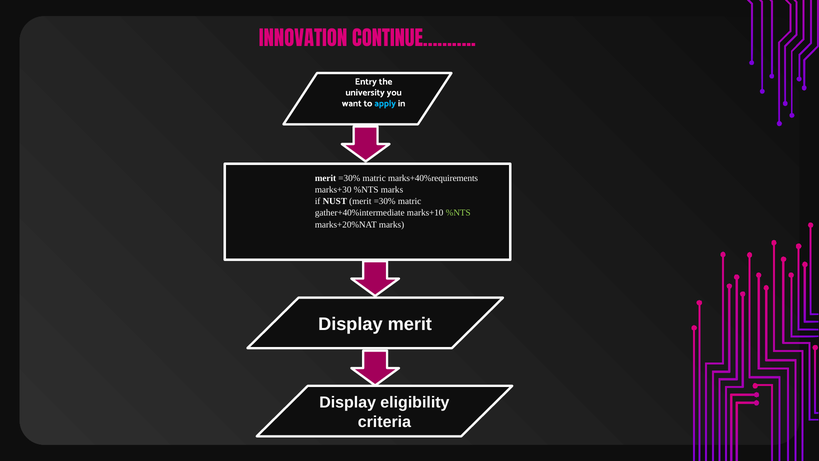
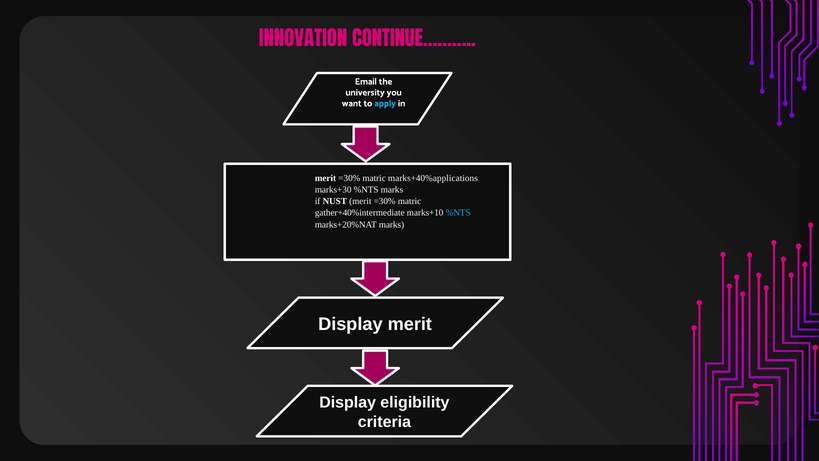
Entry: Entry -> Email
marks+40%requirements: marks+40%requirements -> marks+40%applications
%NTS at (458, 213) colour: light green -> light blue
